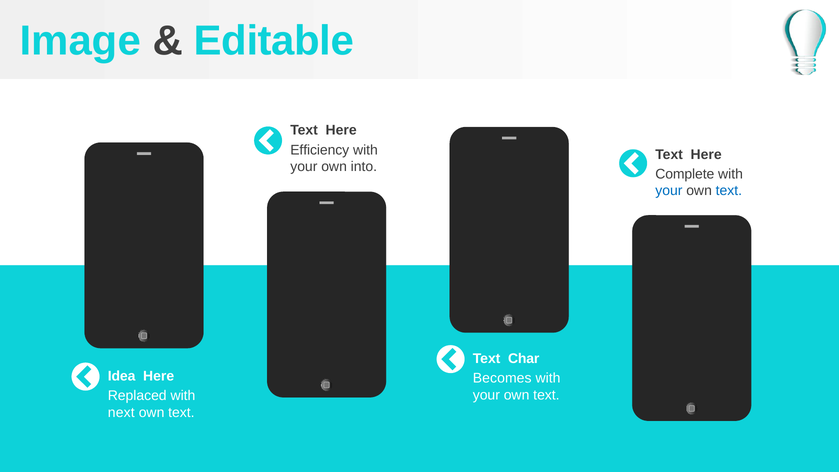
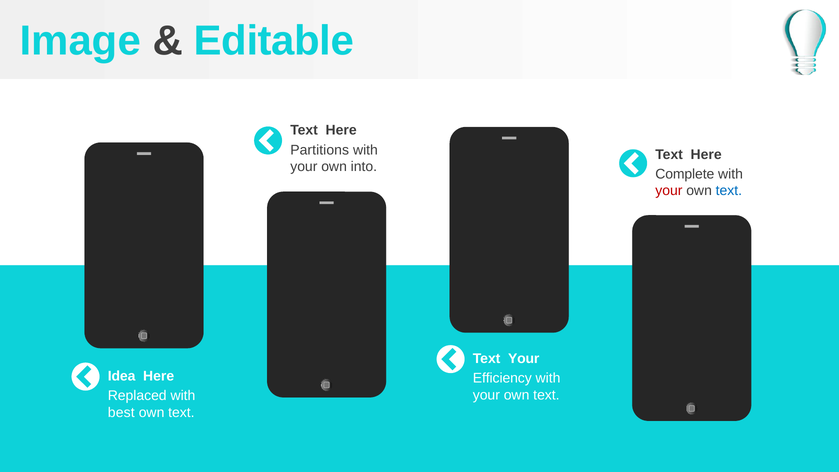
Efficiency: Efficiency -> Partitions
your at (669, 191) colour: blue -> red
Text Char: Char -> Your
Becomes: Becomes -> Efficiency
next: next -> best
